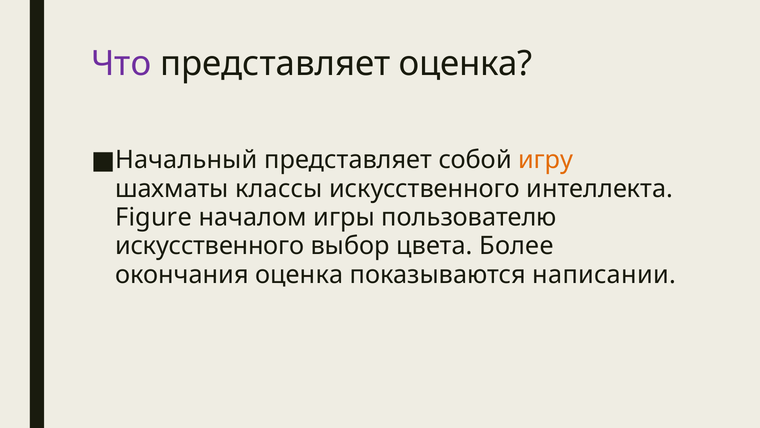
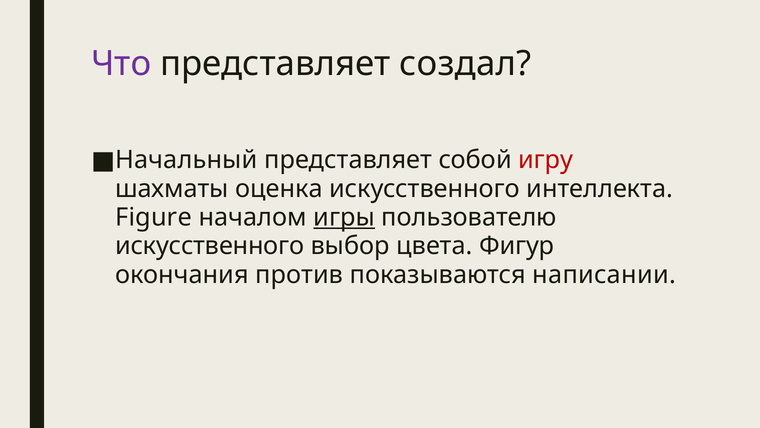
представляет оценка: оценка -> создал
игру colour: orange -> red
классы: классы -> оценка
игры underline: none -> present
Более: Более -> Фигур
окончания оценка: оценка -> против
